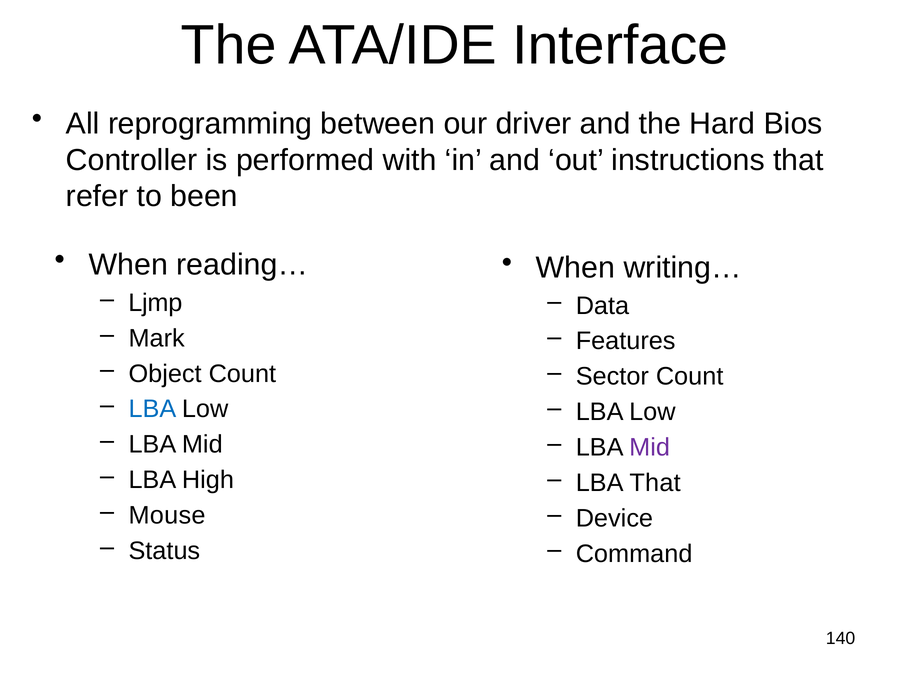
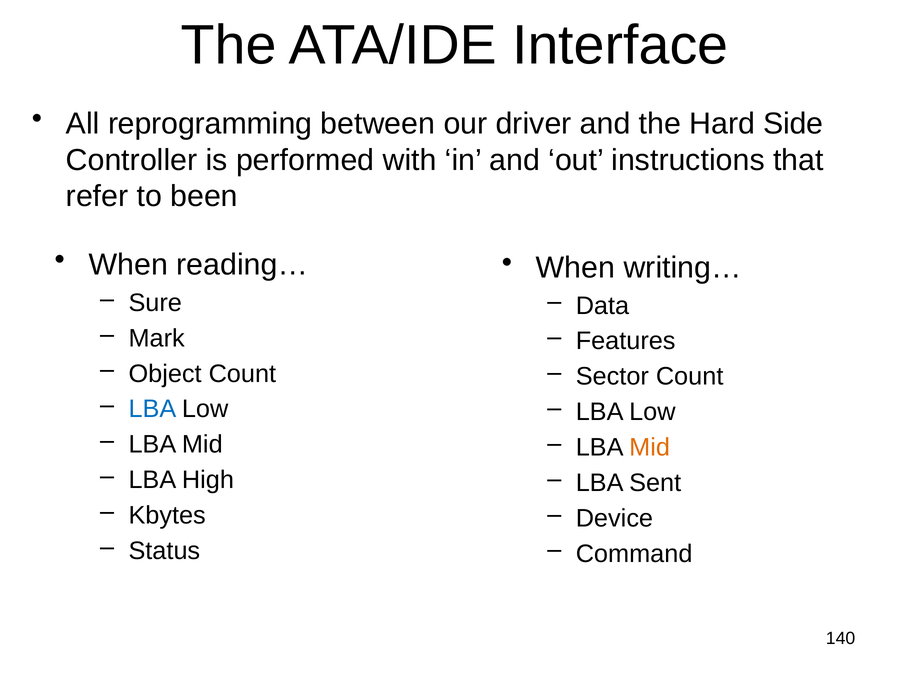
Bios: Bios -> Side
Ljmp: Ljmp -> Sure
Mid at (650, 447) colour: purple -> orange
LBA That: That -> Sent
Mouse: Mouse -> Kbytes
